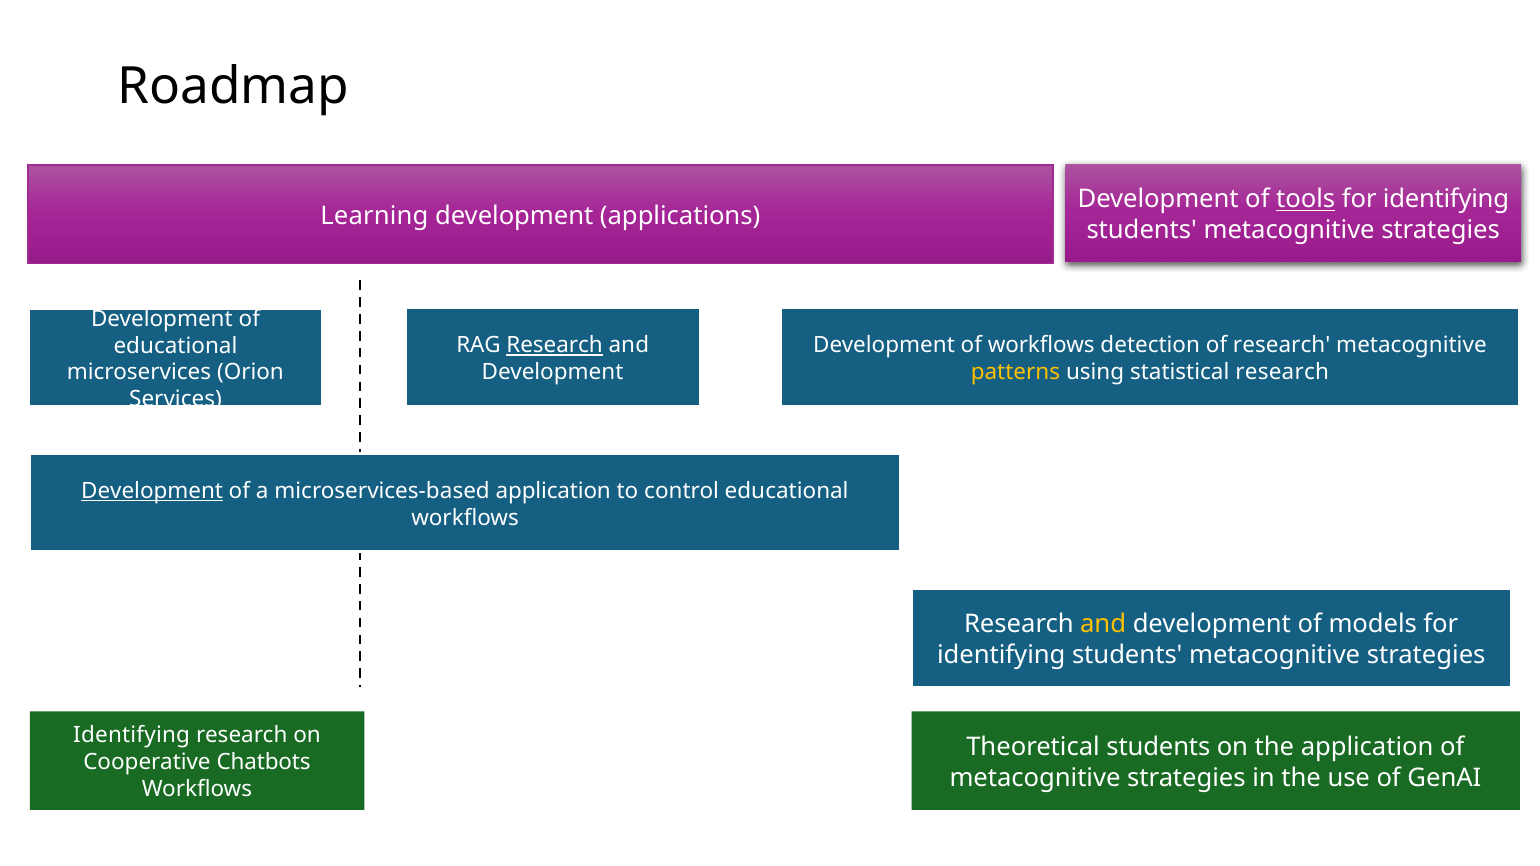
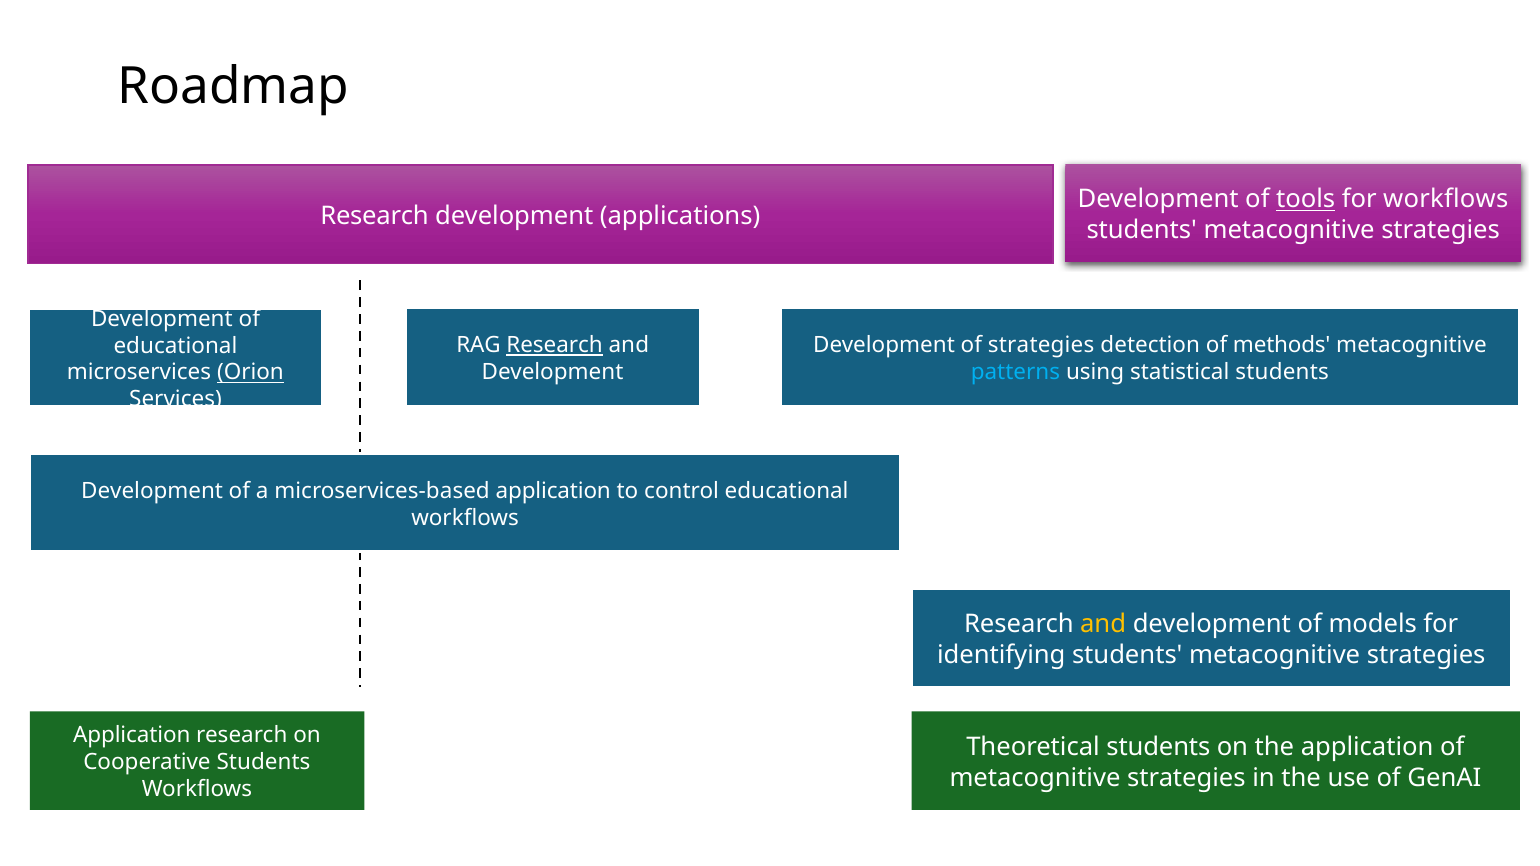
identifying at (1446, 199): identifying -> workflows
Learning at (374, 216): Learning -> Research
of workflows: workflows -> strategies
of research: research -> methods
patterns colour: yellow -> light blue
statistical research: research -> students
Orion underline: none -> present
Development at (152, 491) underline: present -> none
Identifying at (132, 735): Identifying -> Application
Cooperative Chatbots: Chatbots -> Students
